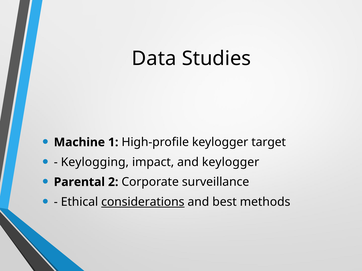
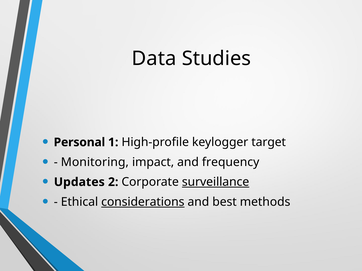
Machine: Machine -> Personal
Keylogging: Keylogging -> Monitoring
and keylogger: keylogger -> frequency
Parental: Parental -> Updates
surveillance underline: none -> present
